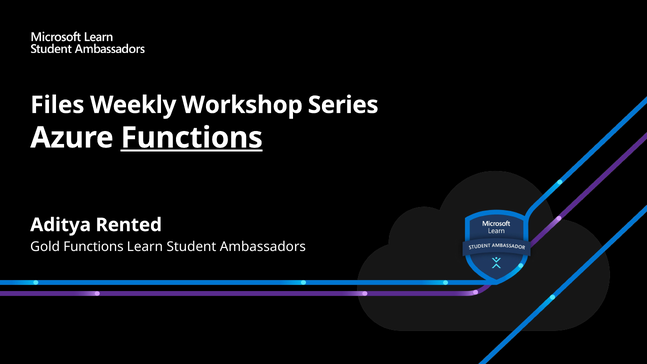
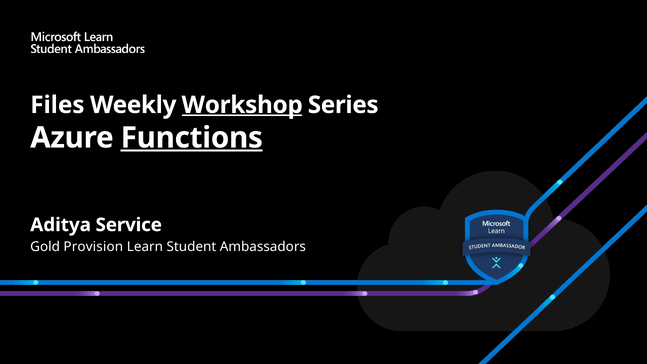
Workshop underline: none -> present
Rented: Rented -> Service
Gold Functions: Functions -> Provision
